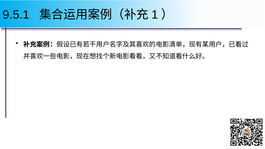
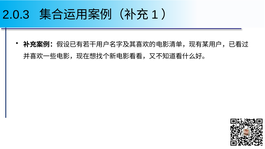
9.5.1: 9.5.1 -> 2.0.3
